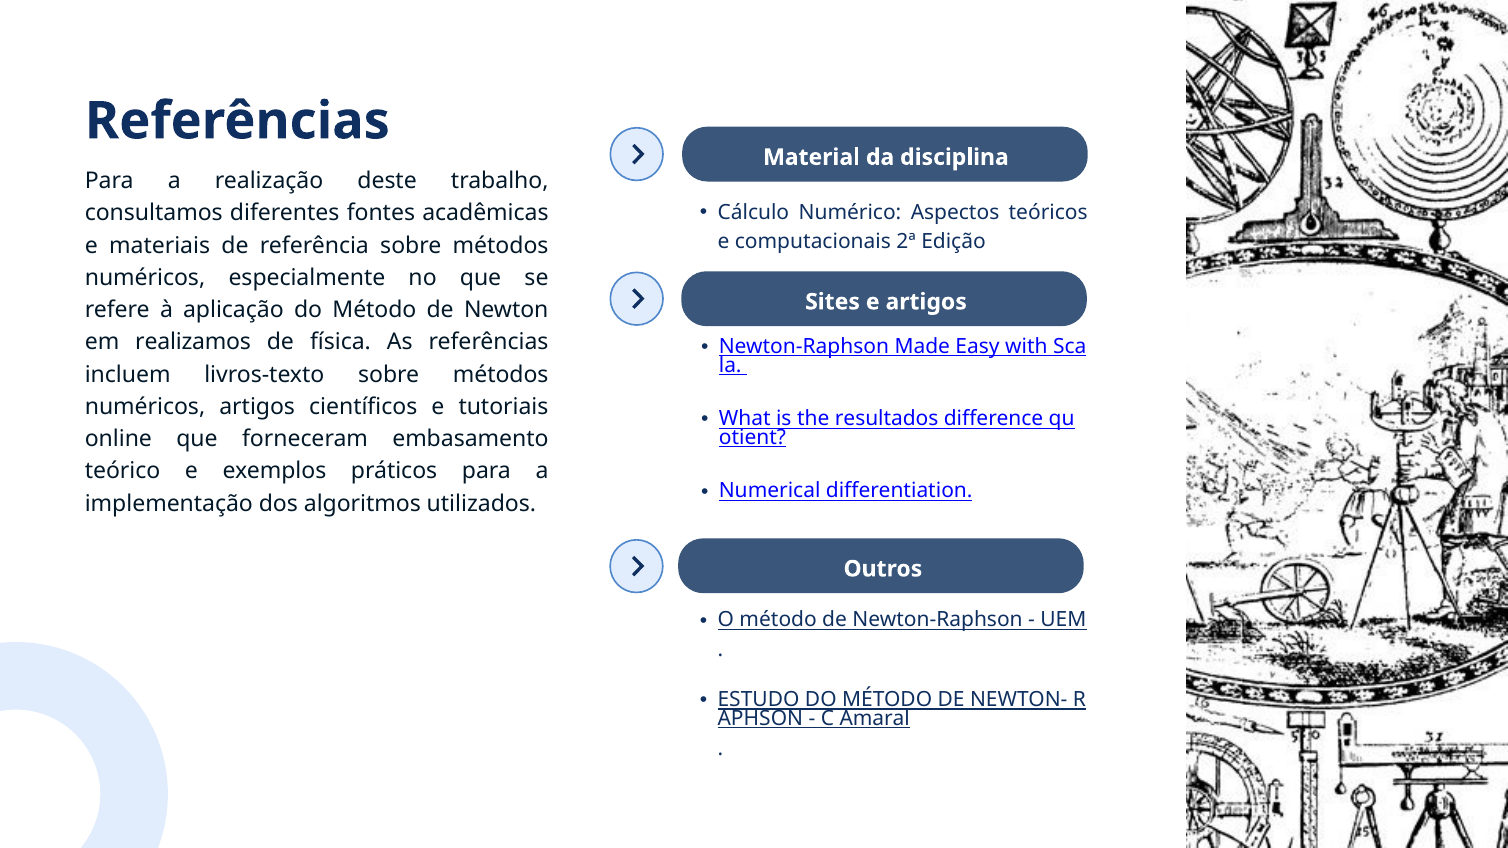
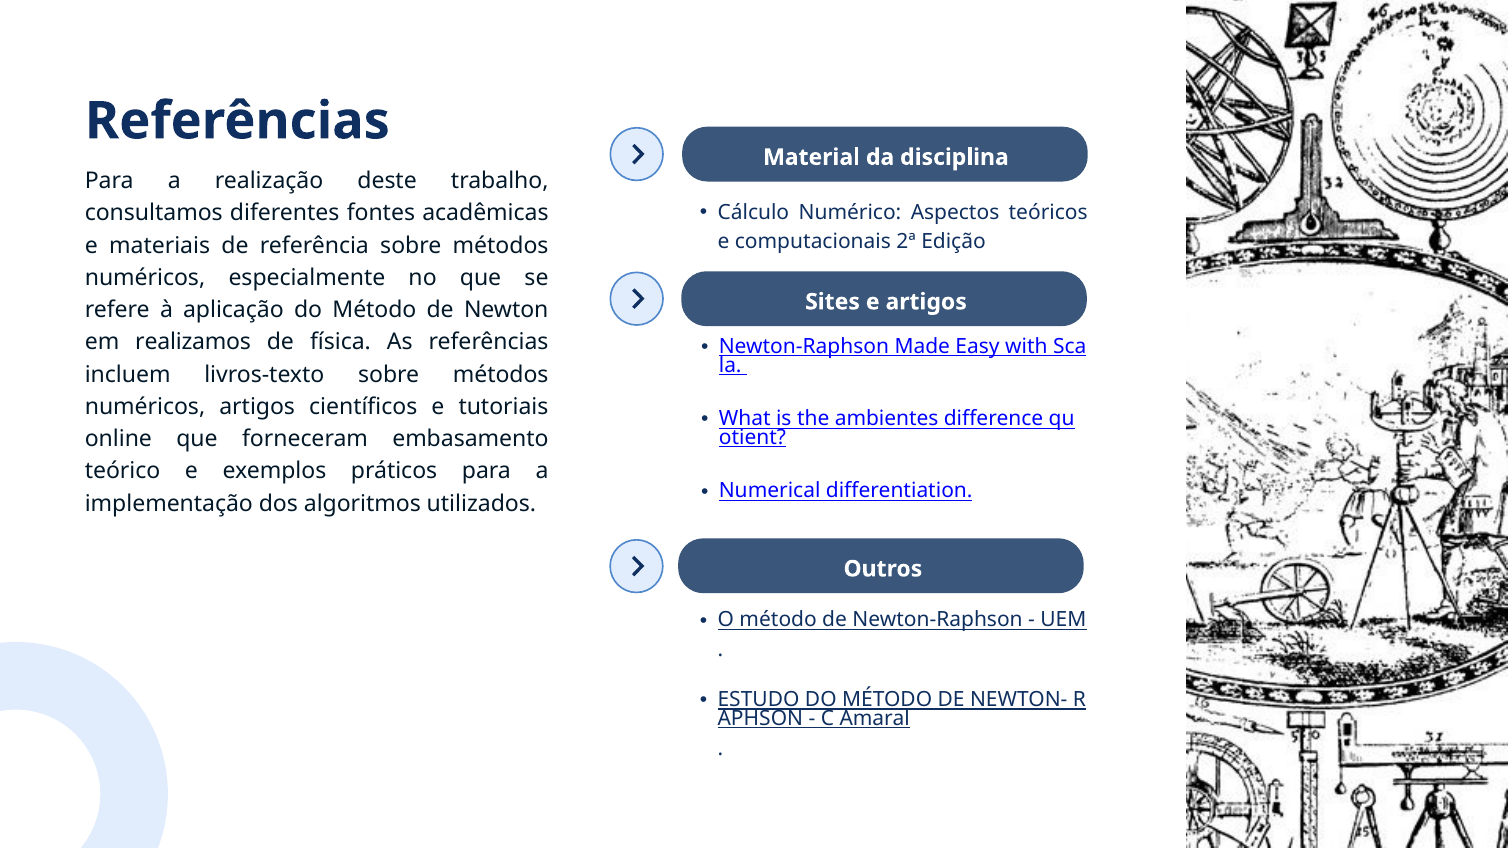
resultados: resultados -> ambientes
